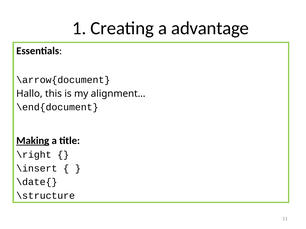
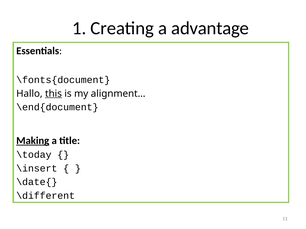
\arrow{document: \arrow{document -> \fonts{document
this underline: none -> present
\right: \right -> \today
\structure: \structure -> \different
